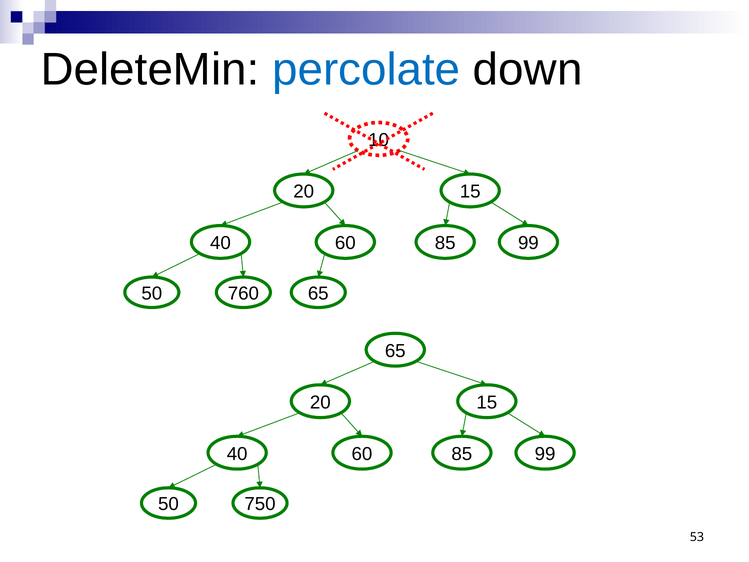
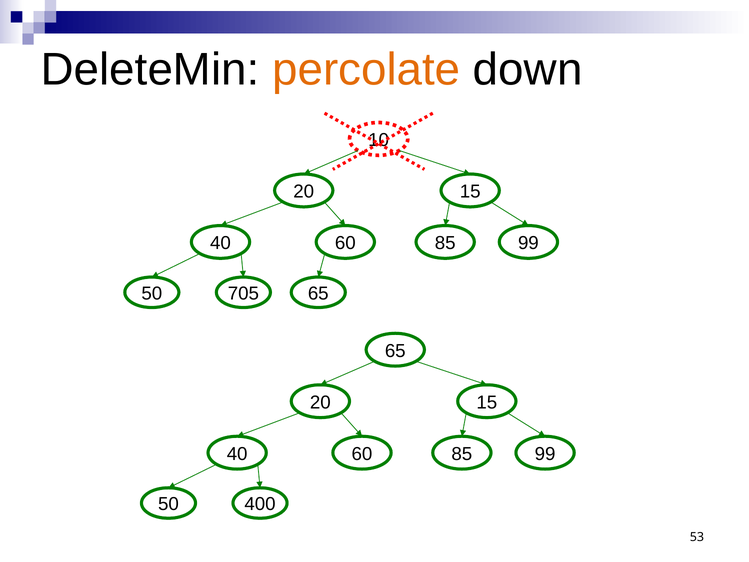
percolate colour: blue -> orange
760: 760 -> 705
750: 750 -> 400
